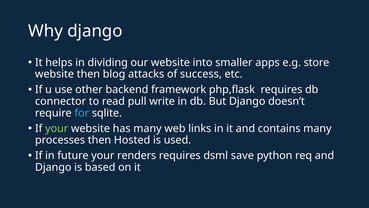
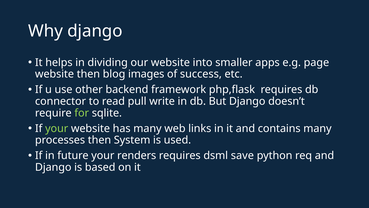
store: store -> page
attacks: attacks -> images
for colour: light blue -> light green
Hosted: Hosted -> System
